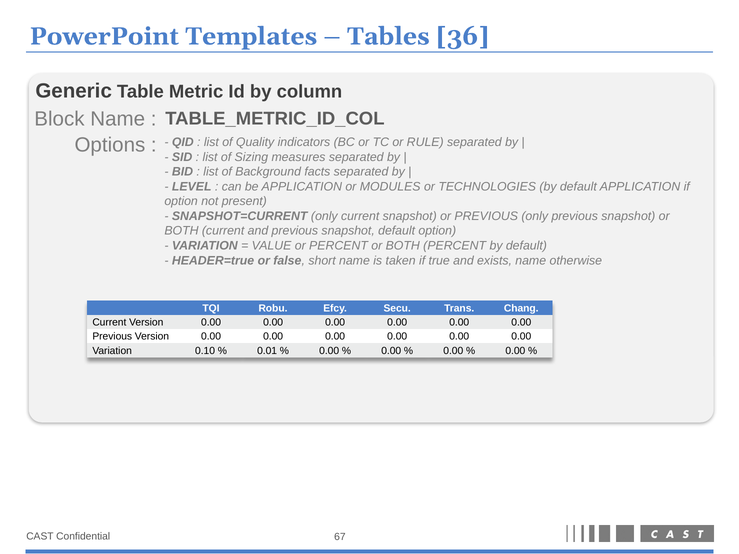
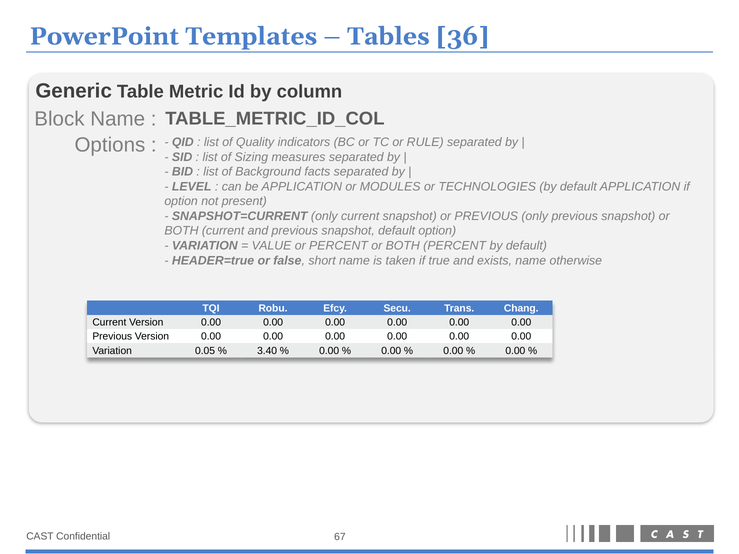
0.10: 0.10 -> 0.05
0.01: 0.01 -> 3.40
